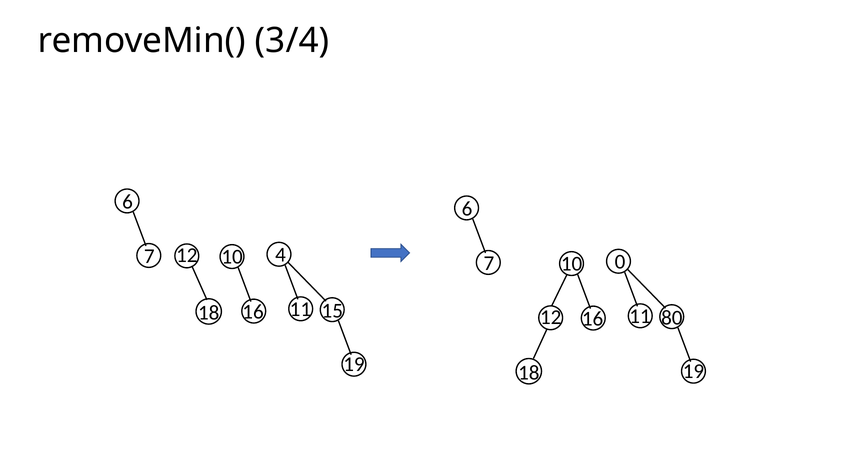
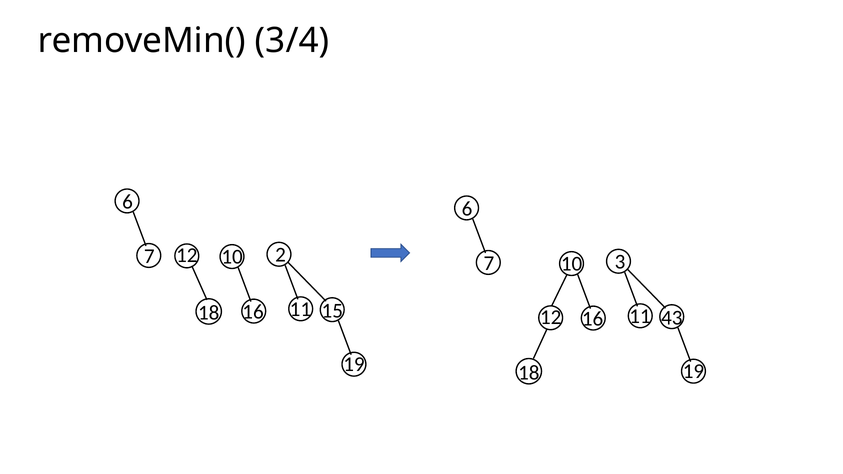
4: 4 -> 2
0: 0 -> 3
80: 80 -> 43
